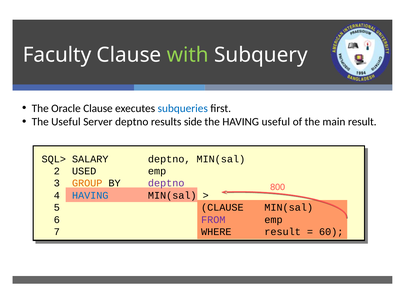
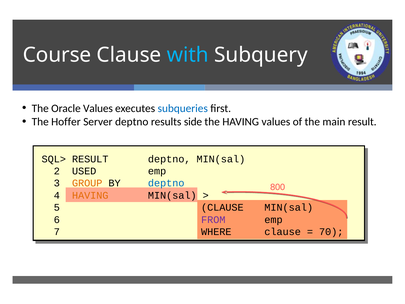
Faculty: Faculty -> Course
with colour: light green -> light blue
Oracle Clause: Clause -> Values
The Useful: Useful -> Hoffer
HAVING useful: useful -> values
SQL> SALARY: SALARY -> RESULT
deptno at (166, 183) colour: purple -> blue
HAVING at (90, 195) colour: blue -> orange
WHERE result: result -> clause
60: 60 -> 70
